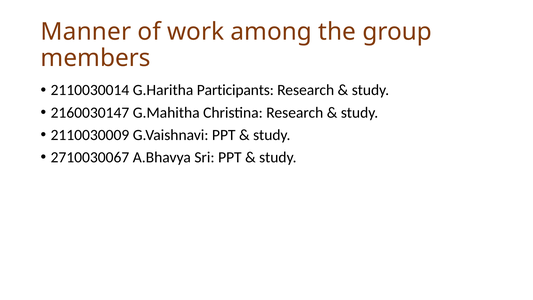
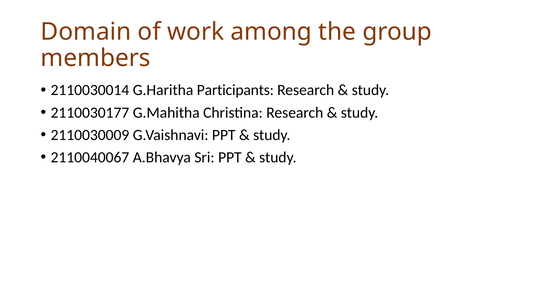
Manner: Manner -> Domain
2160030147: 2160030147 -> 2110030177
2710030067: 2710030067 -> 2110040067
